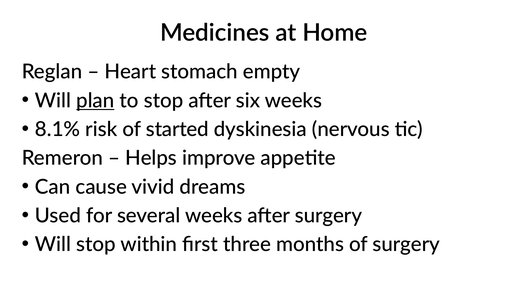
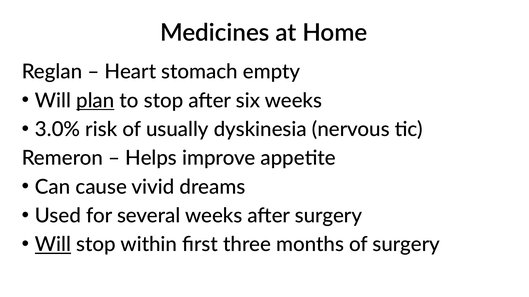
8.1%: 8.1% -> 3.0%
started: started -> usually
Will at (53, 245) underline: none -> present
